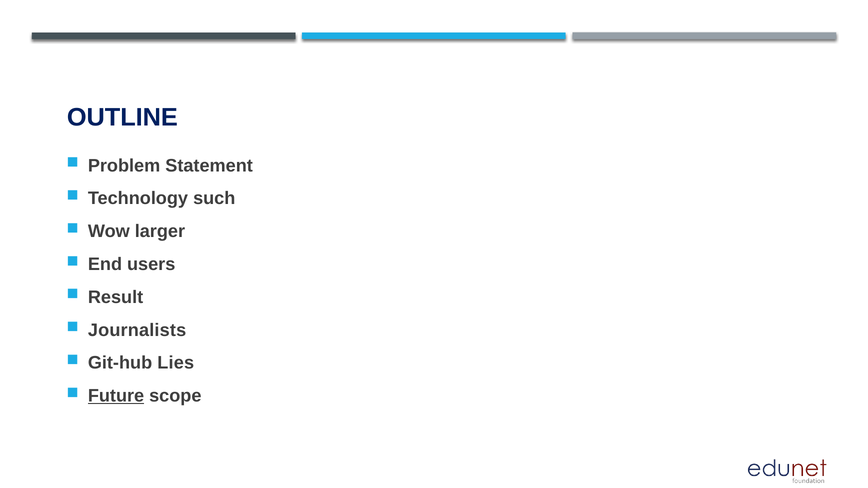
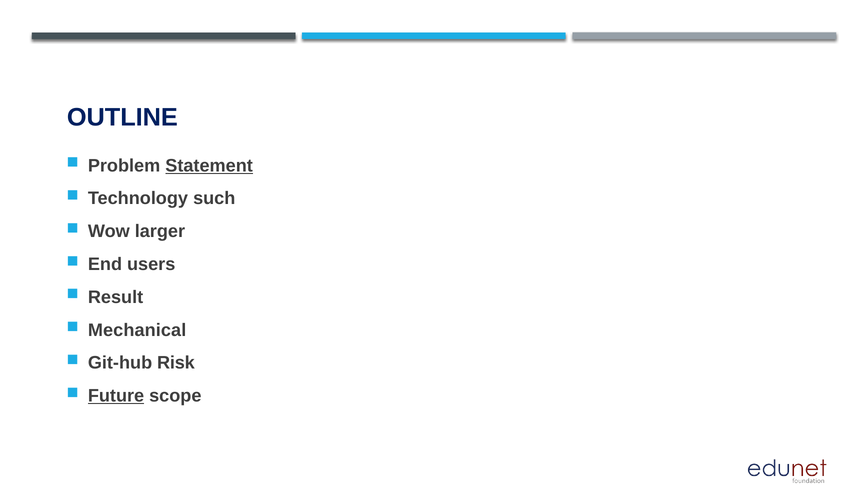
Statement underline: none -> present
Journalists: Journalists -> Mechanical
Lies: Lies -> Risk
